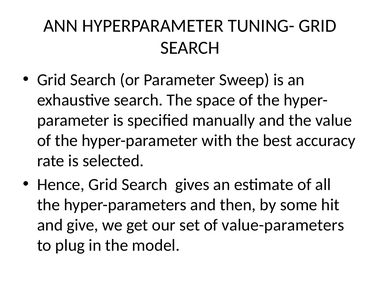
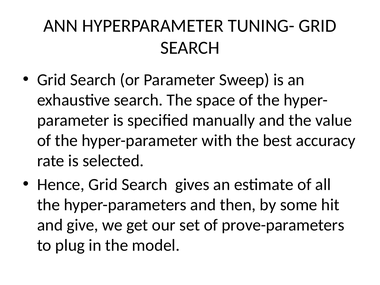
value-parameters: value-parameters -> prove-parameters
